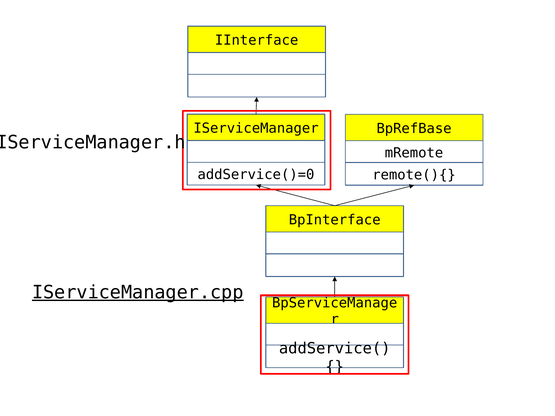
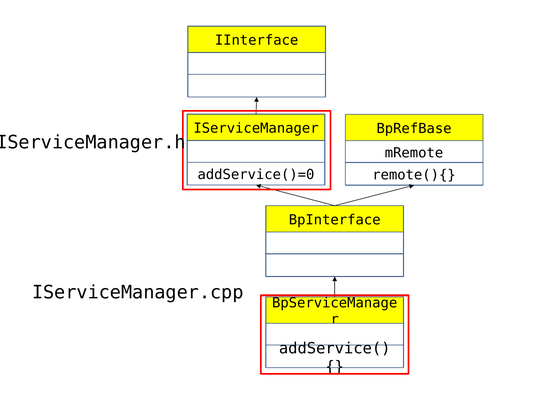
IServiceManager.cpp underline: present -> none
